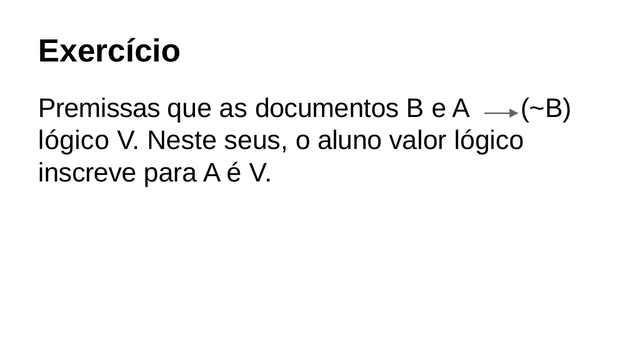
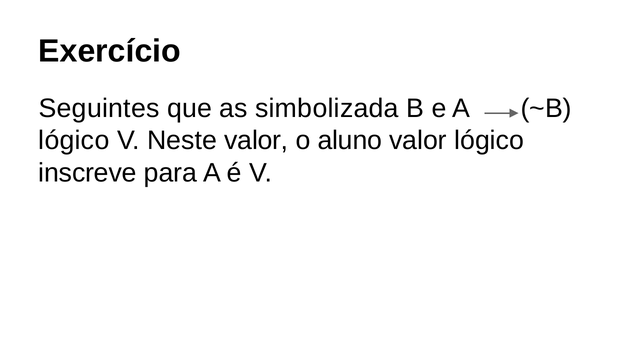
Premissas: Premissas -> Seguintes
documentos: documentos -> simbolizada
Neste seus: seus -> valor
